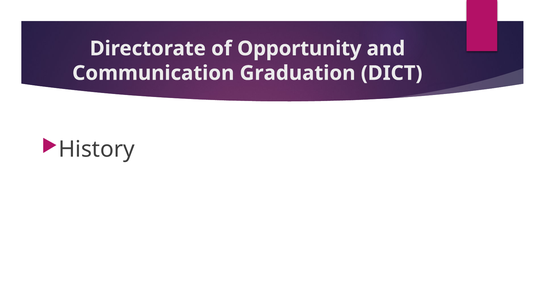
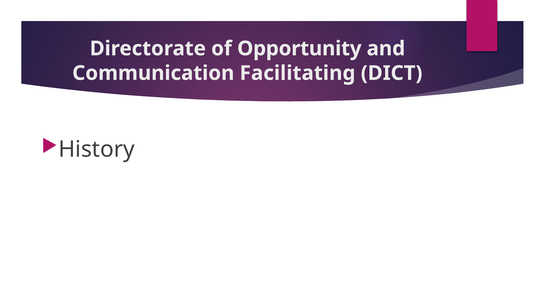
Graduation: Graduation -> Facilitating
